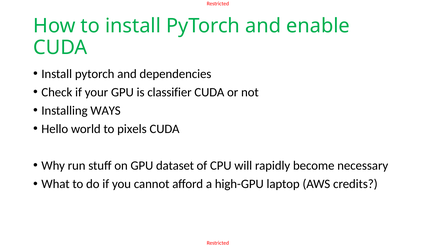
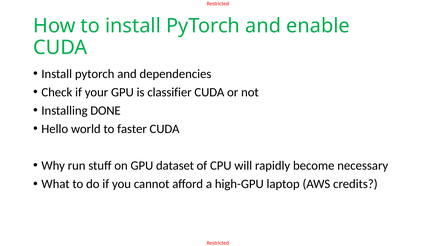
WAYS: WAYS -> DONE
pixels: pixels -> faster
